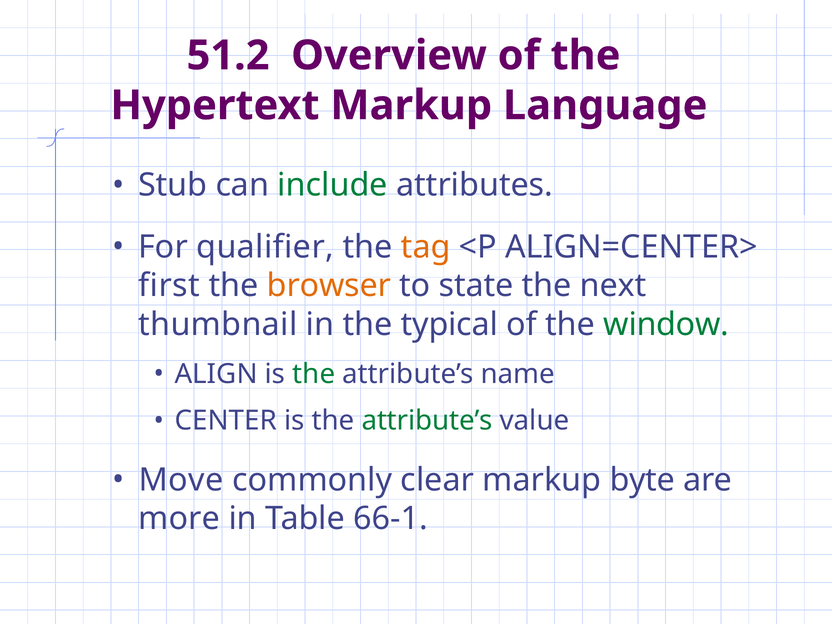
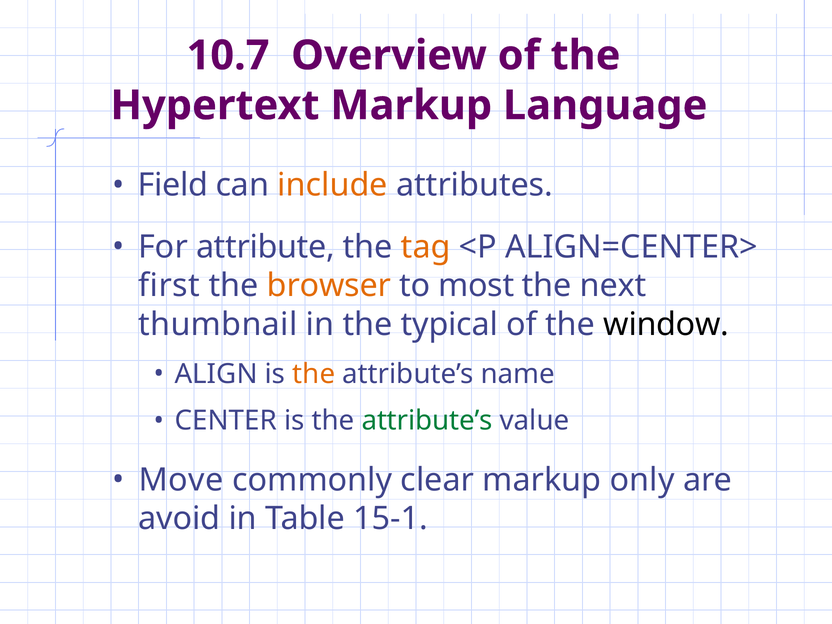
51.2: 51.2 -> 10.7
Stub: Stub -> Field
include colour: green -> orange
qualifier: qualifier -> attribute
state: state -> most
window colour: green -> black
the at (314, 374) colour: green -> orange
byte: byte -> only
more: more -> avoid
66-1: 66-1 -> 15-1
